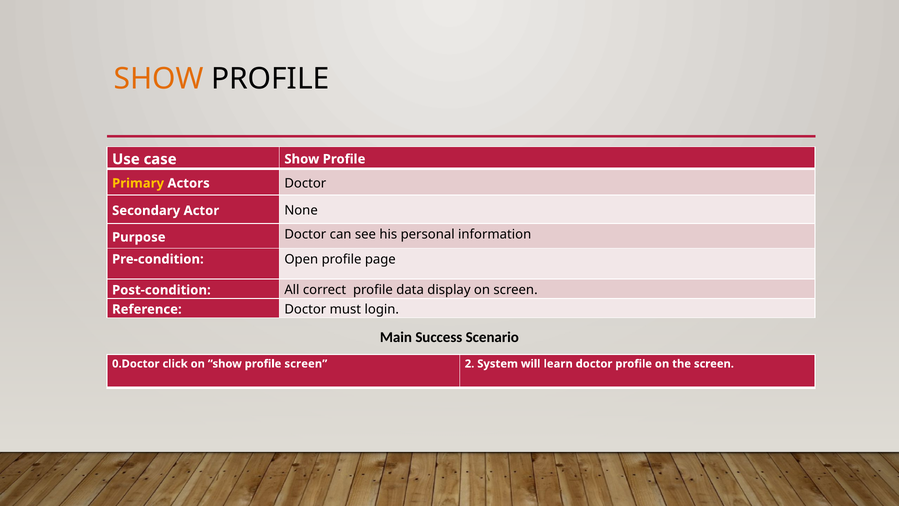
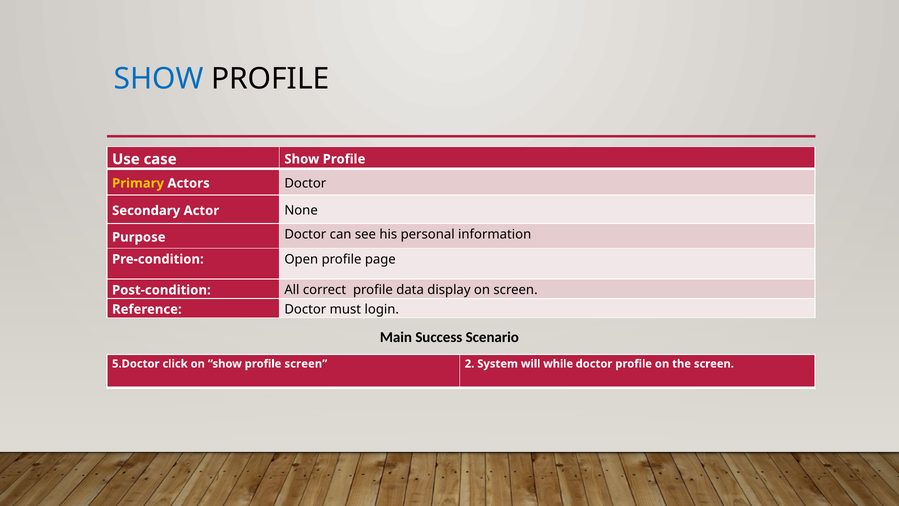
SHOW at (159, 79) colour: orange -> blue
0.Doctor: 0.Doctor -> 5.Doctor
learn: learn -> while
